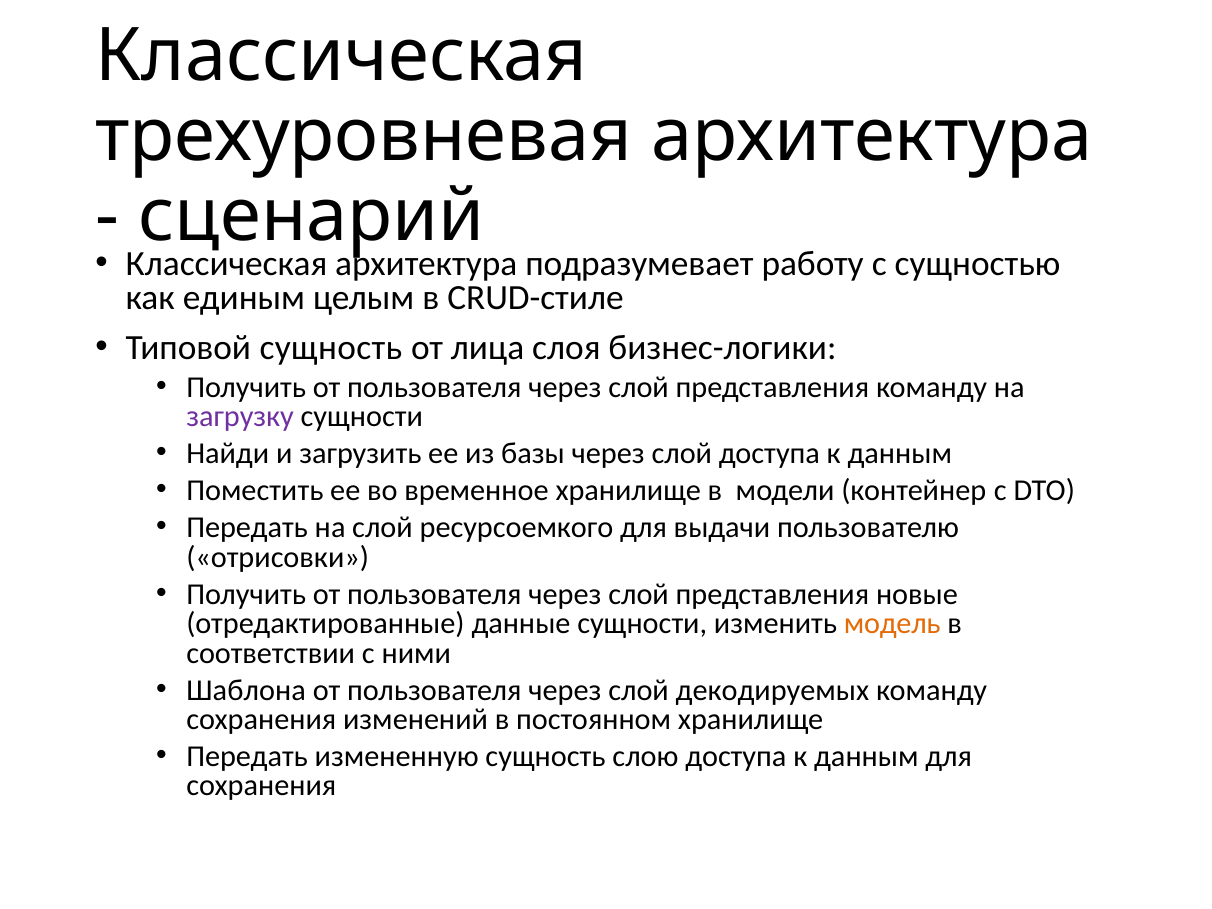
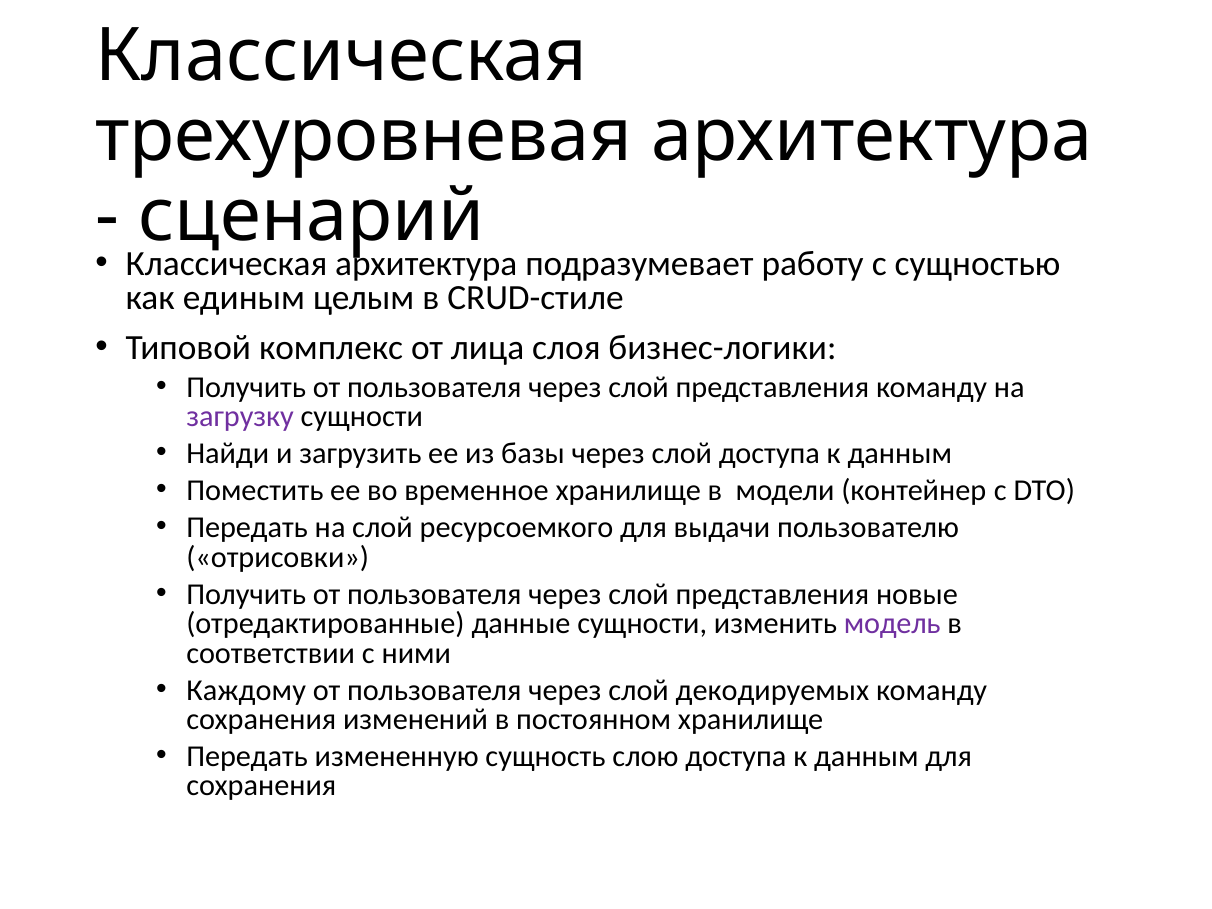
Типовой сущность: сущность -> комплекс
модель colour: orange -> purple
Шаблона: Шаблона -> Каждому
